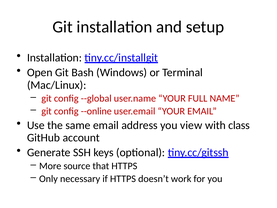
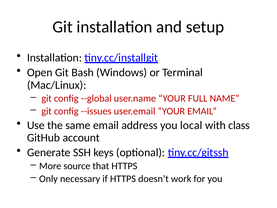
--online: --online -> --issues
view: view -> local
